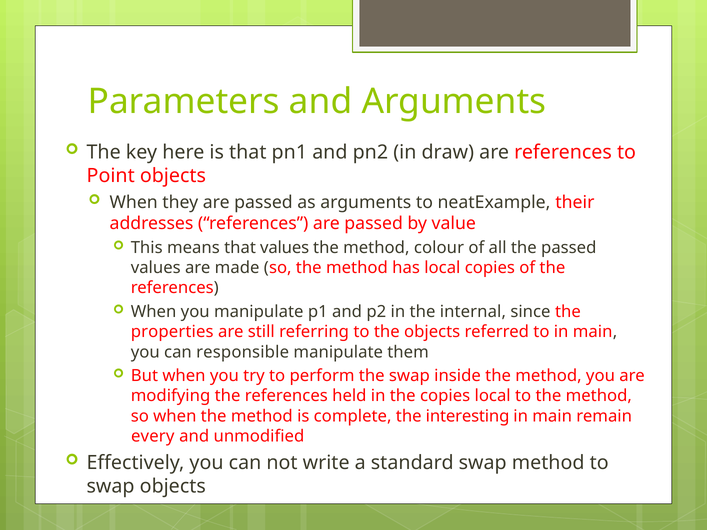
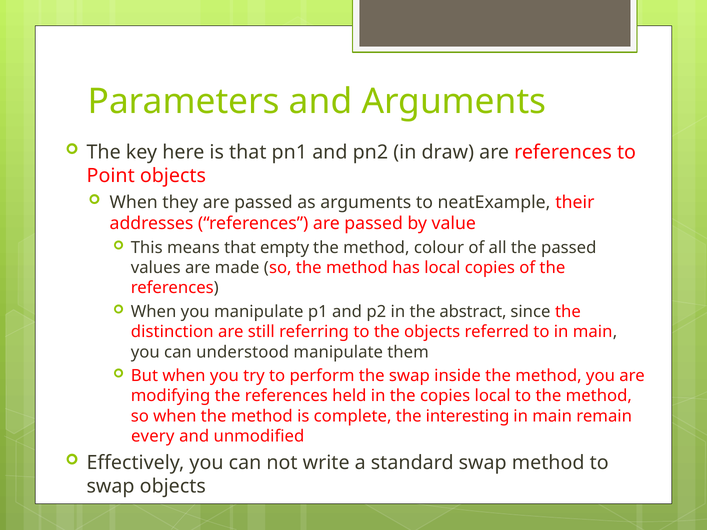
that values: values -> empty
internal: internal -> abstract
properties: properties -> distinction
responsible: responsible -> understood
